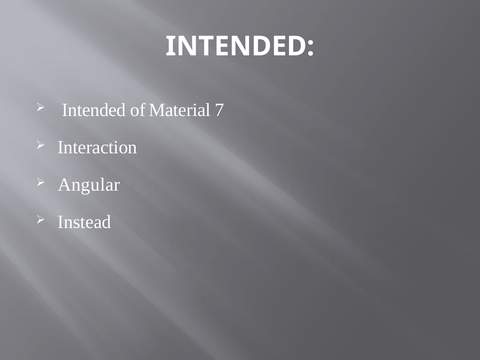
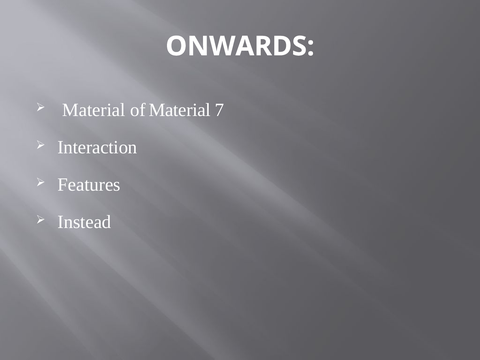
INTENDED at (240, 46): INTENDED -> ONWARDS
Intended at (94, 110): Intended -> Material
Angular: Angular -> Features
